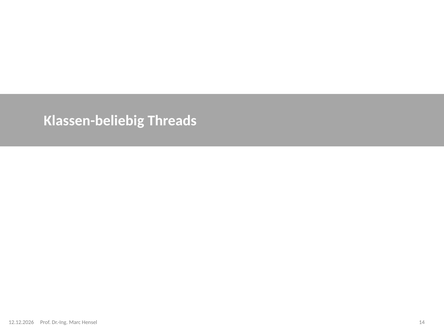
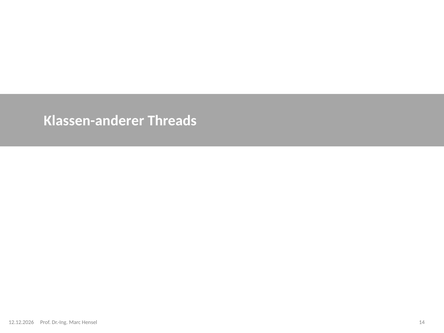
Klassen-beliebig: Klassen-beliebig -> Klassen-anderer
